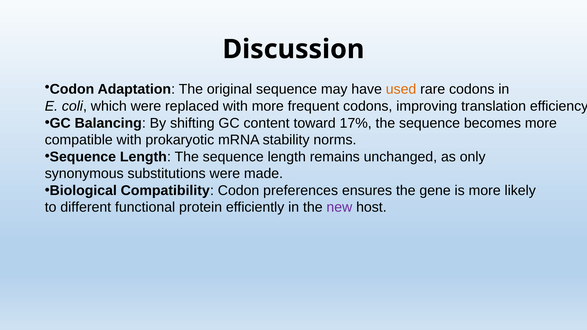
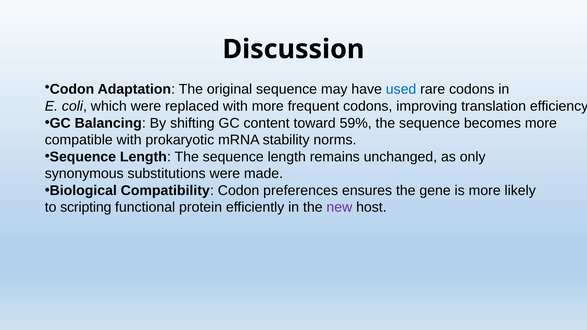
used colour: orange -> blue
17%: 17% -> 59%
different: different -> scripting
